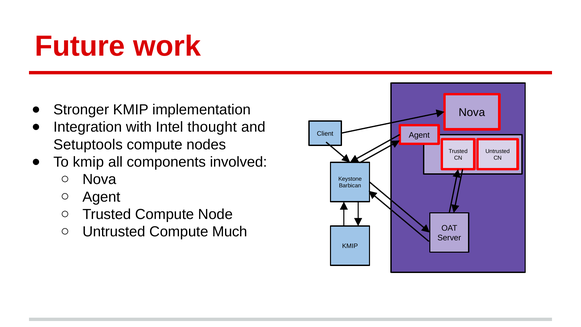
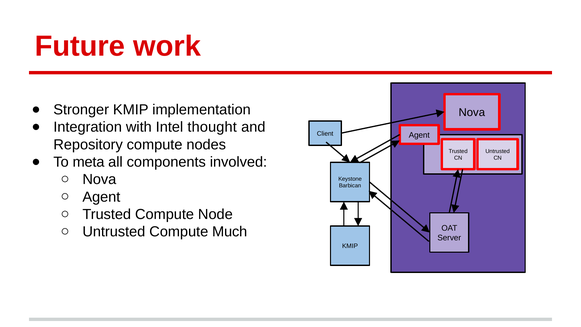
Setuptools: Setuptools -> Repository
To kmip: kmip -> meta
